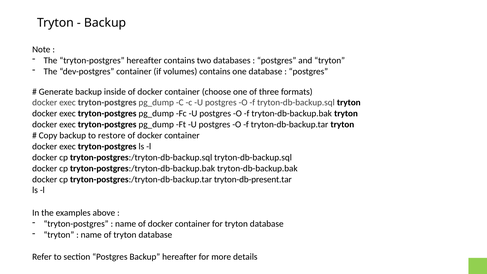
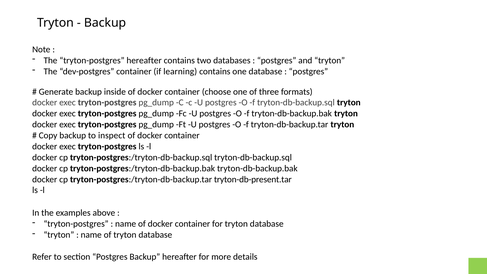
volumes: volumes -> learning
restore: restore -> inspect
